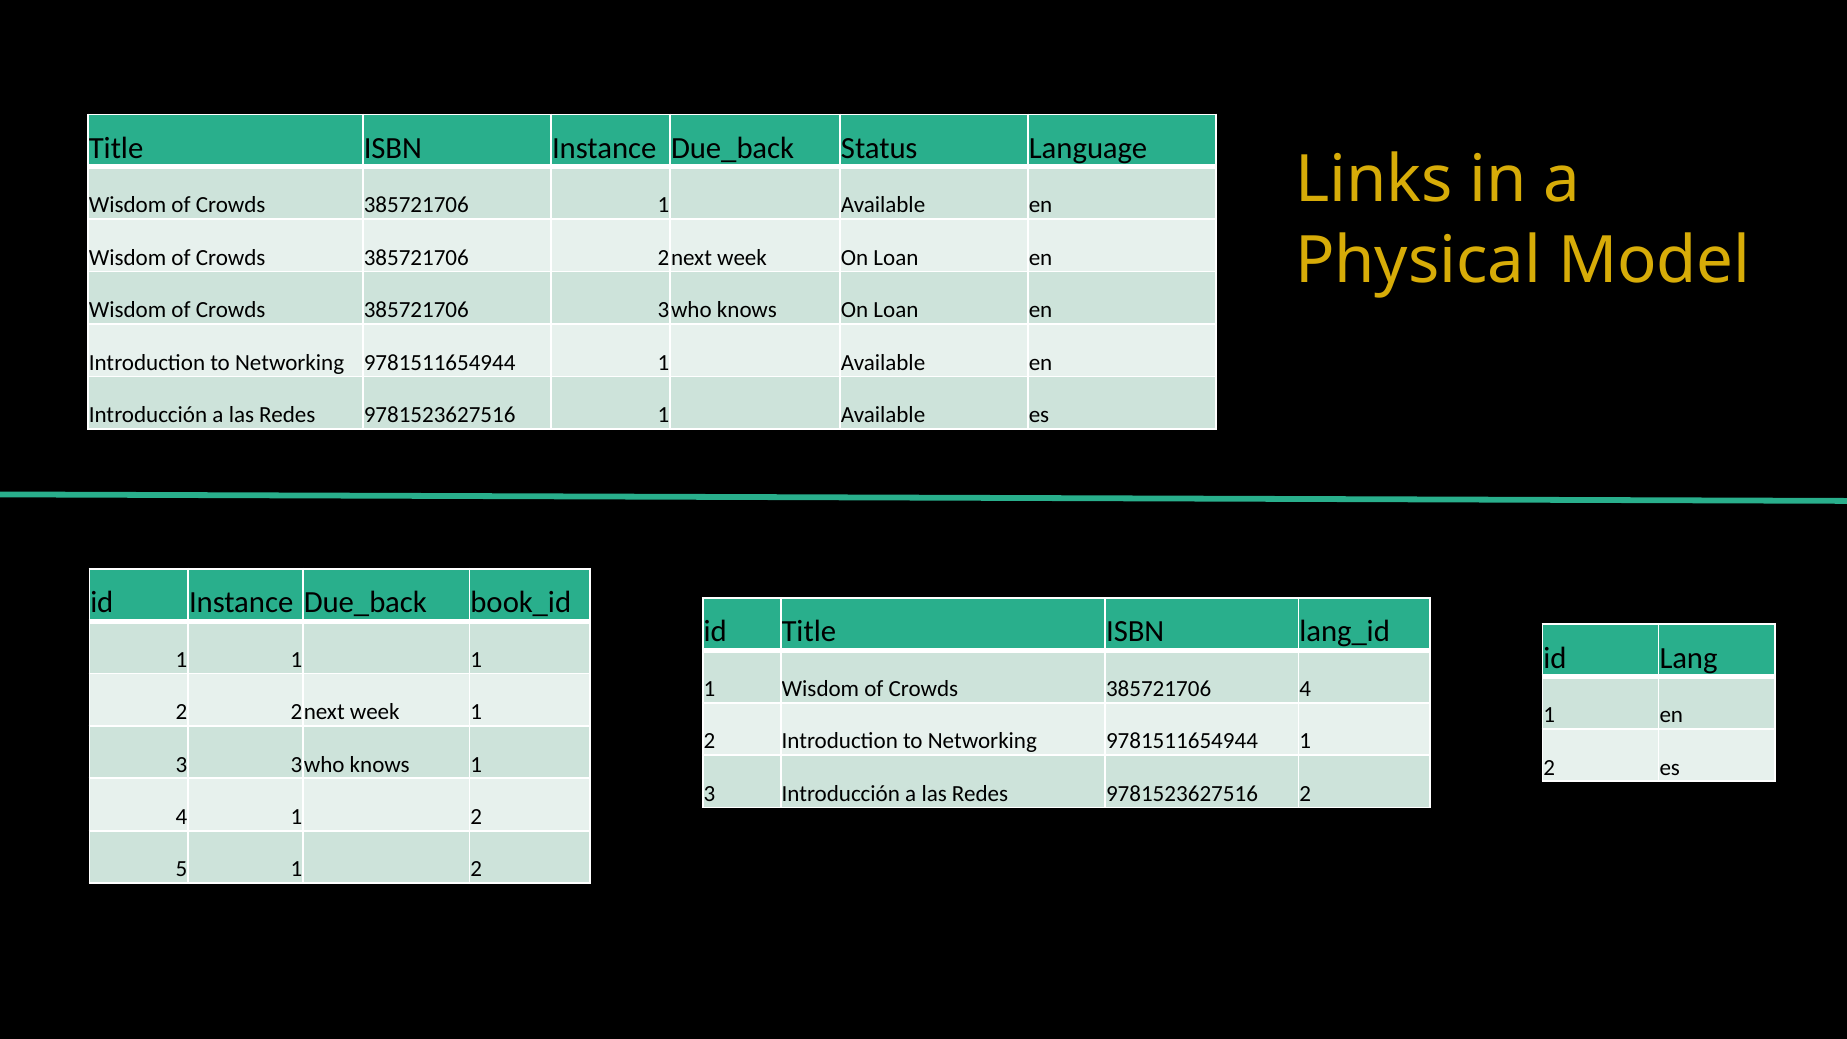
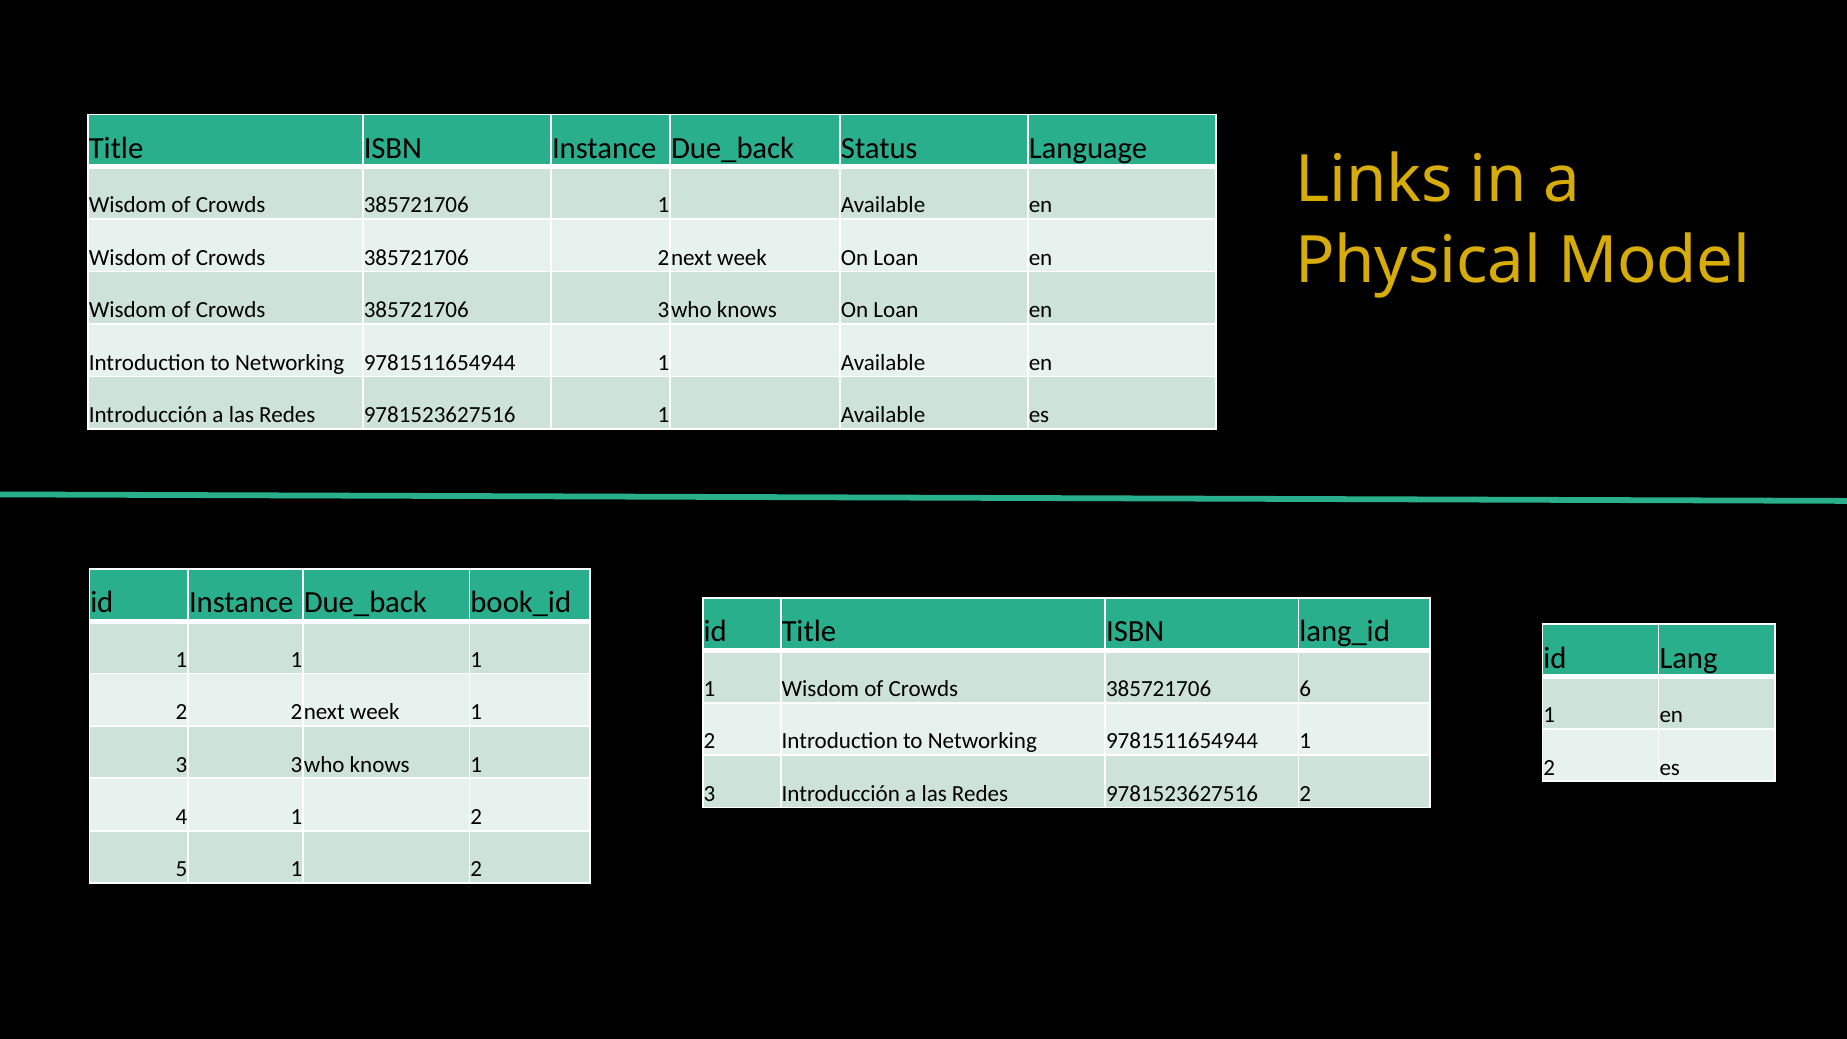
385721706 4: 4 -> 6
